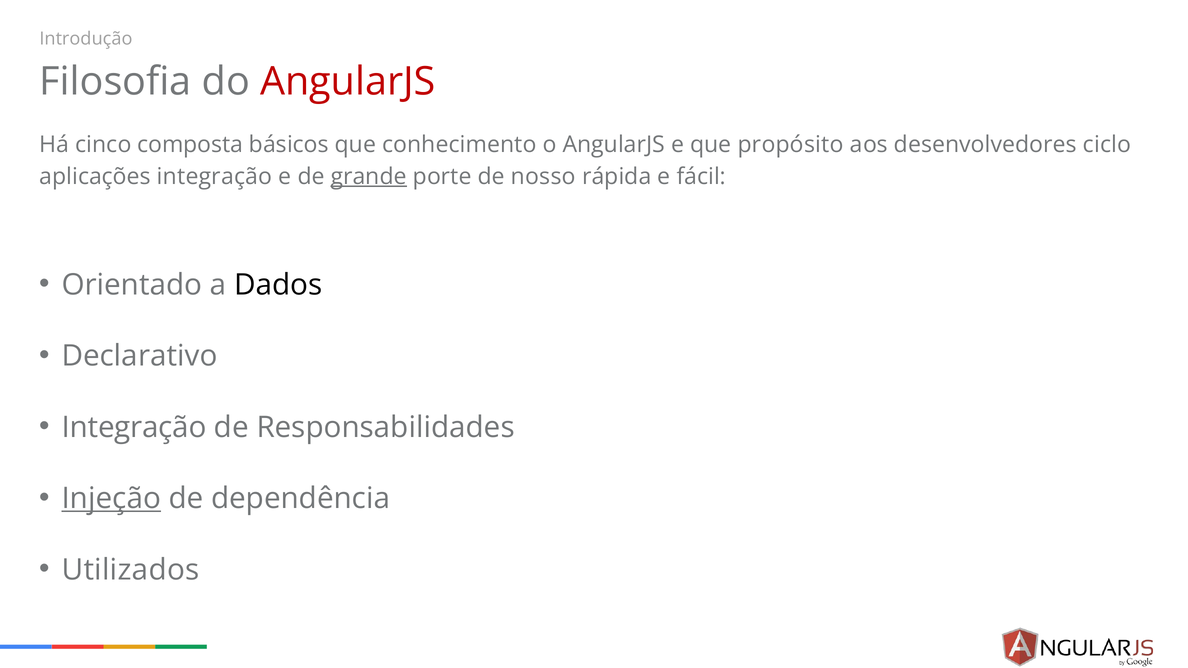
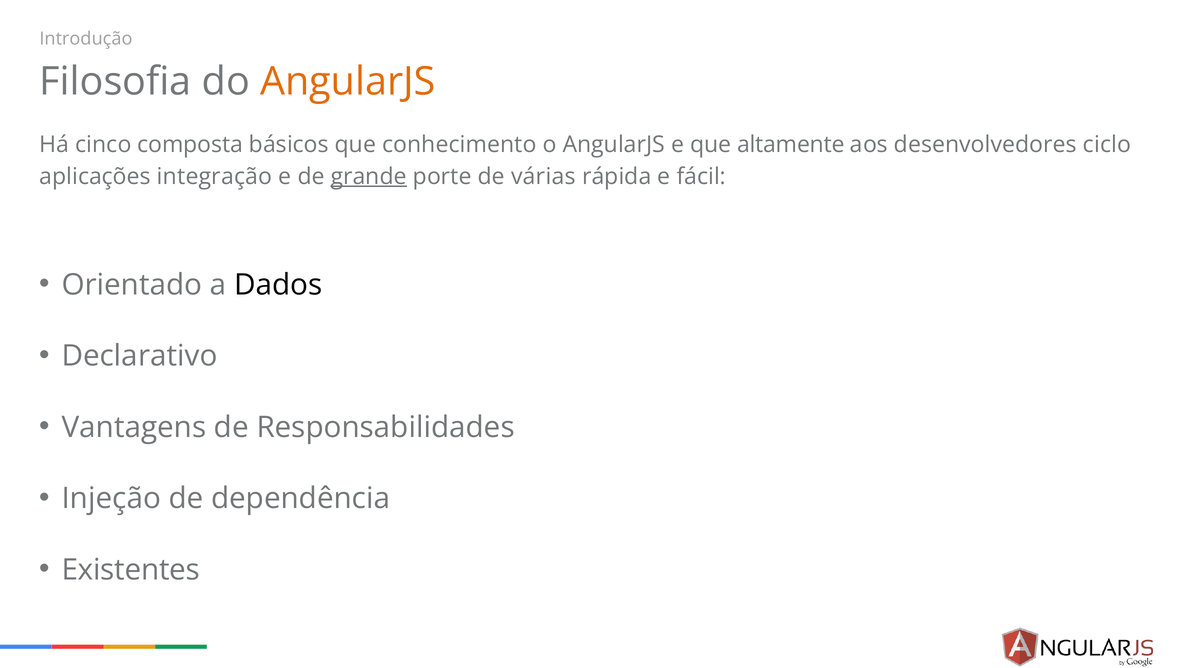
AngularJS at (348, 82) colour: red -> orange
propósito: propósito -> altamente
nosso: nosso -> várias
Integração at (134, 427): Integração -> Vantagens
Injeção underline: present -> none
Utilizados: Utilizados -> Existentes
